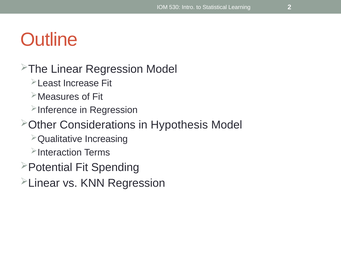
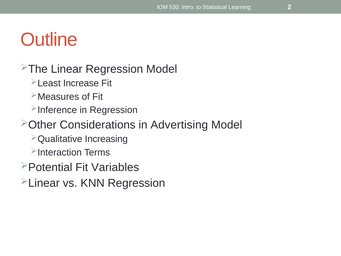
Hypothesis: Hypothesis -> Advertising
Spending: Spending -> Variables
